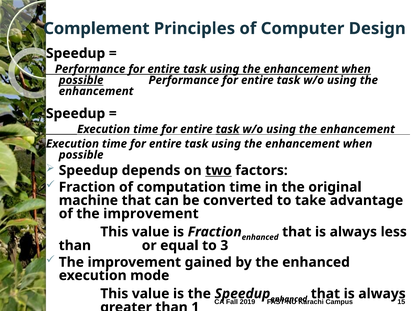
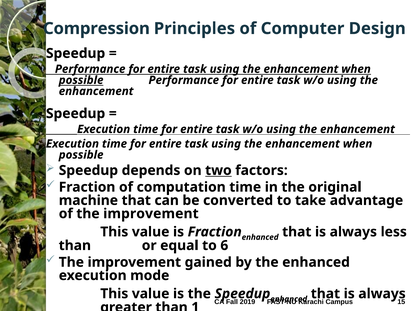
Complement: Complement -> Compression
task at (228, 129) underline: present -> none
3: 3 -> 6
